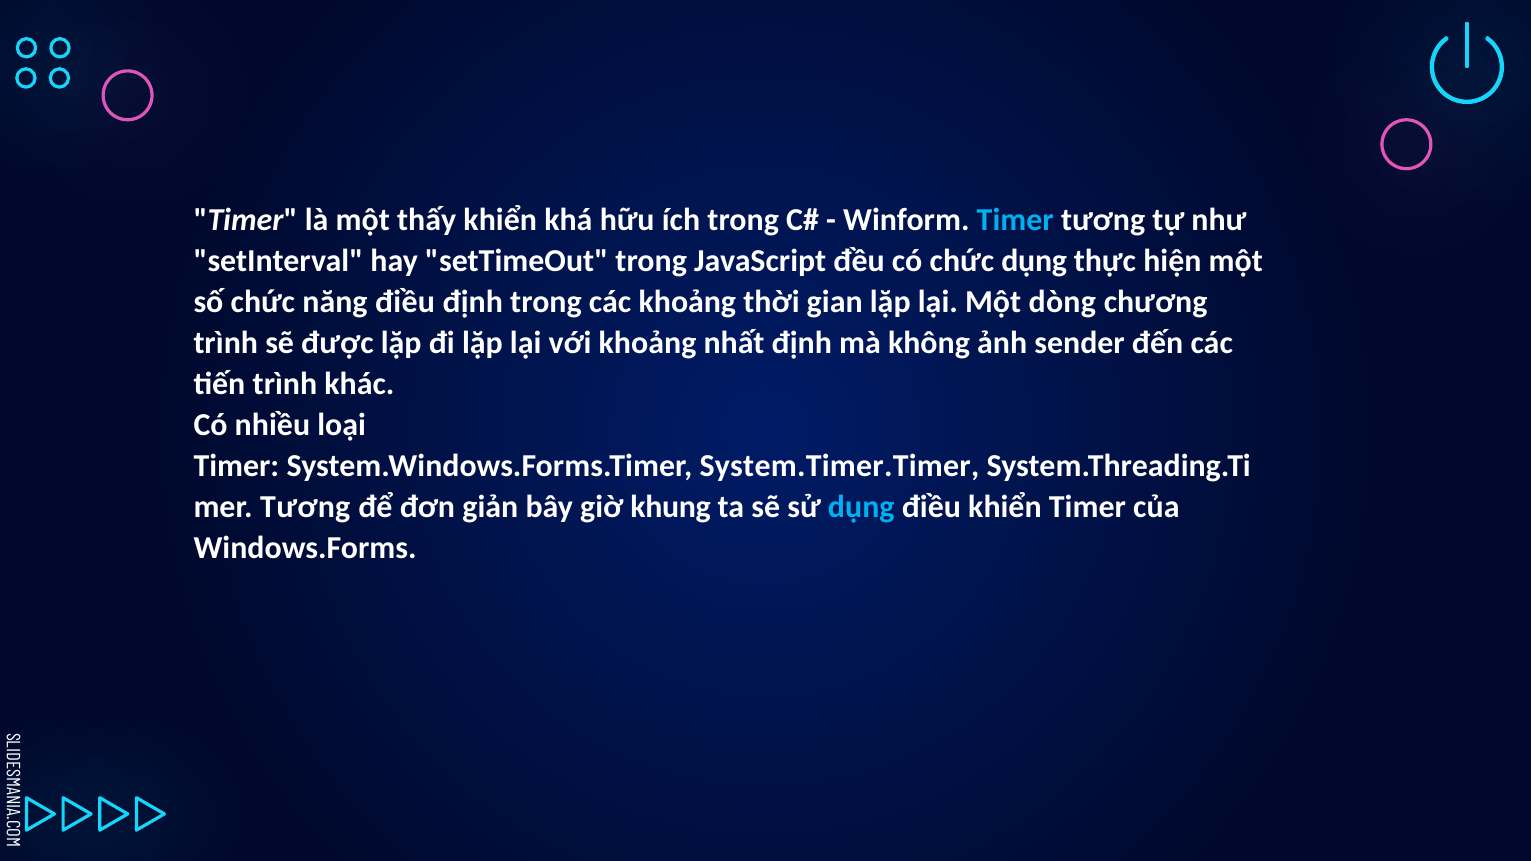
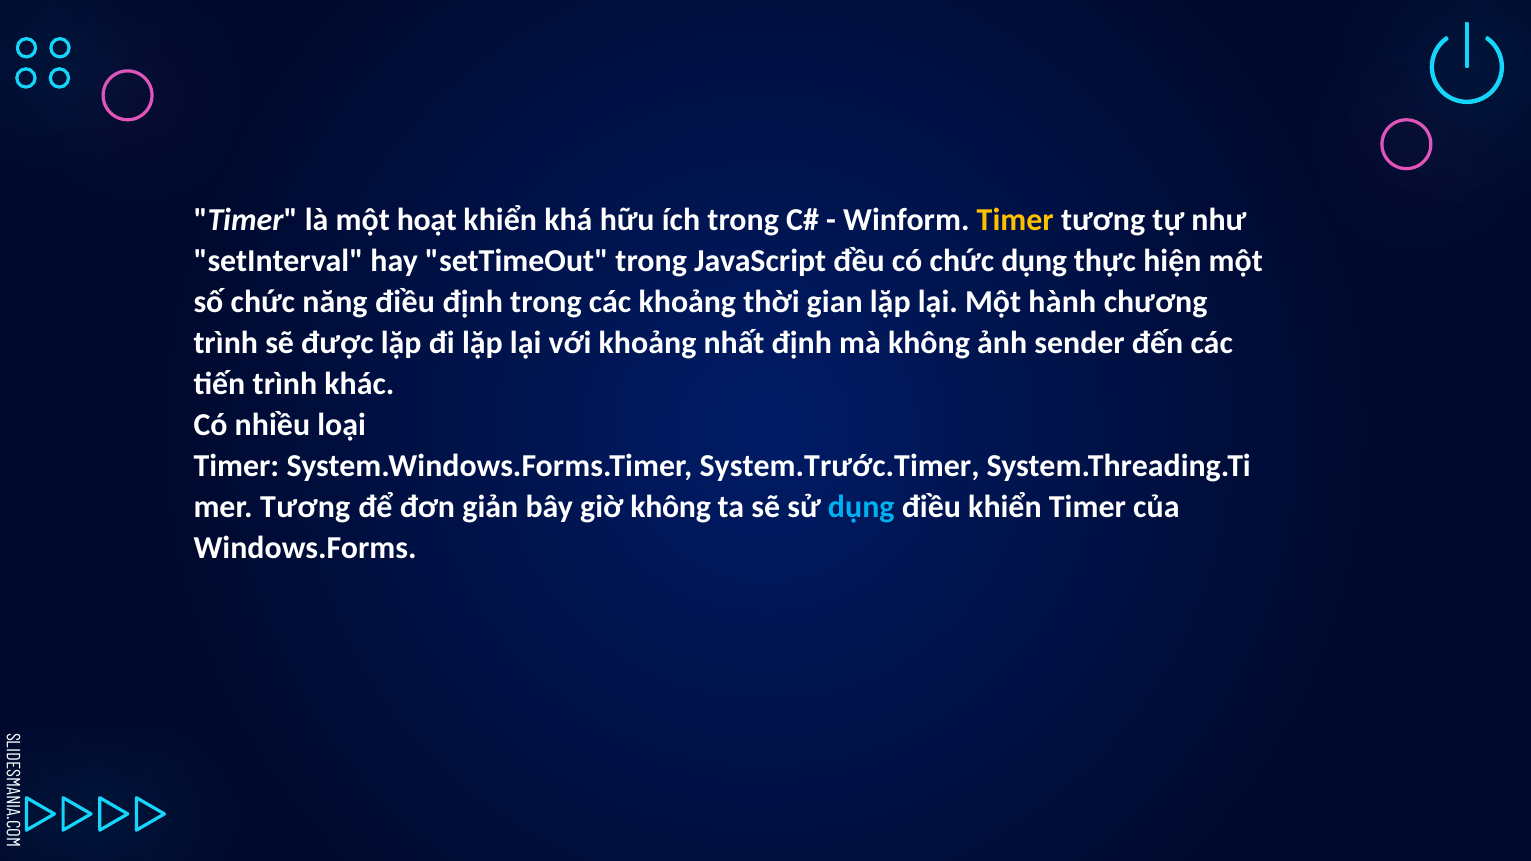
thấy: thấy -> hoạt
Timer at (1015, 220) colour: light blue -> yellow
dòng: dòng -> hành
System.Timer.Timer: System.Timer.Timer -> System.Trước.Timer
giờ khung: khung -> không
